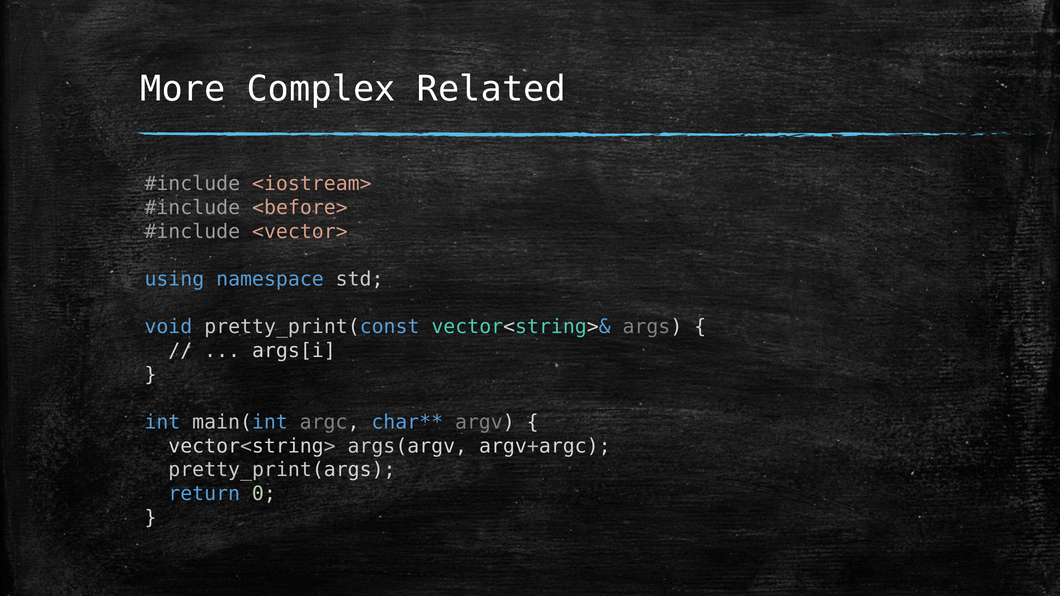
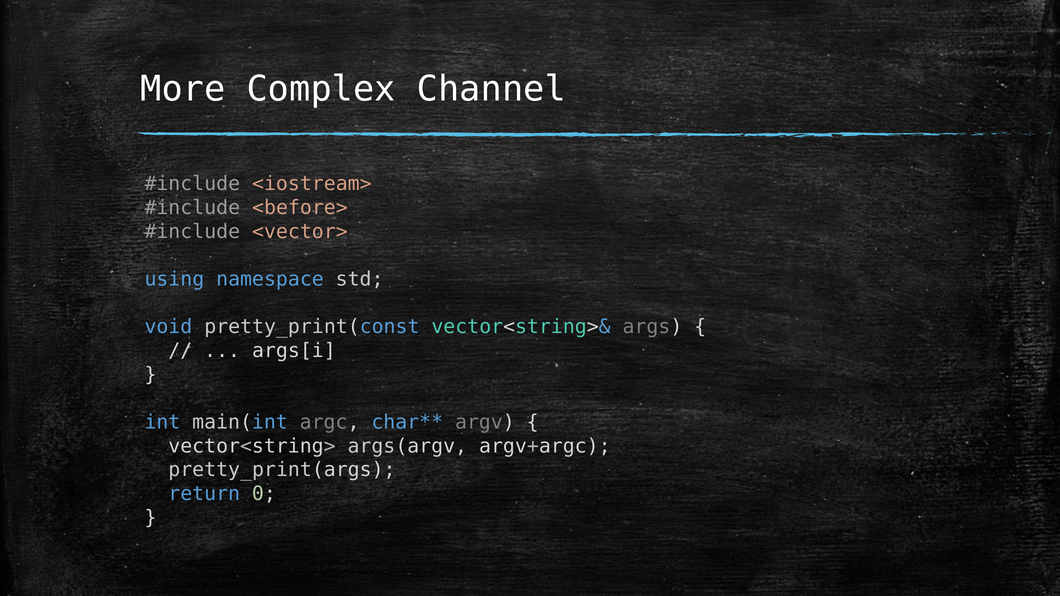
Related: Related -> Channel
